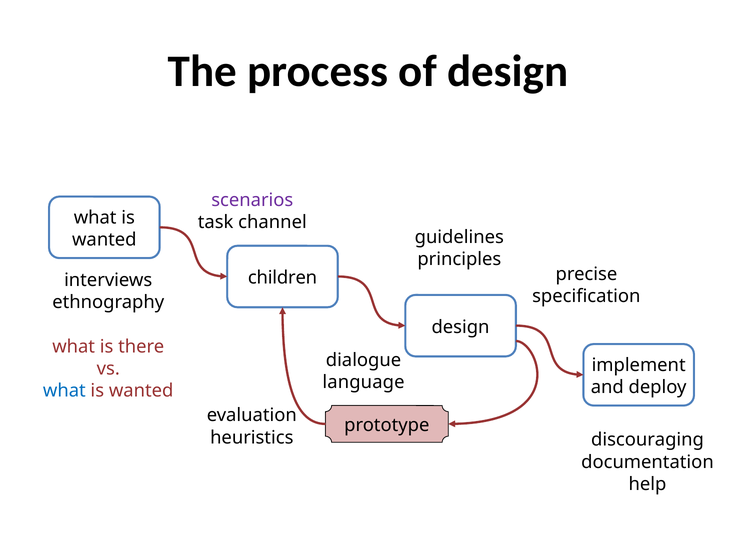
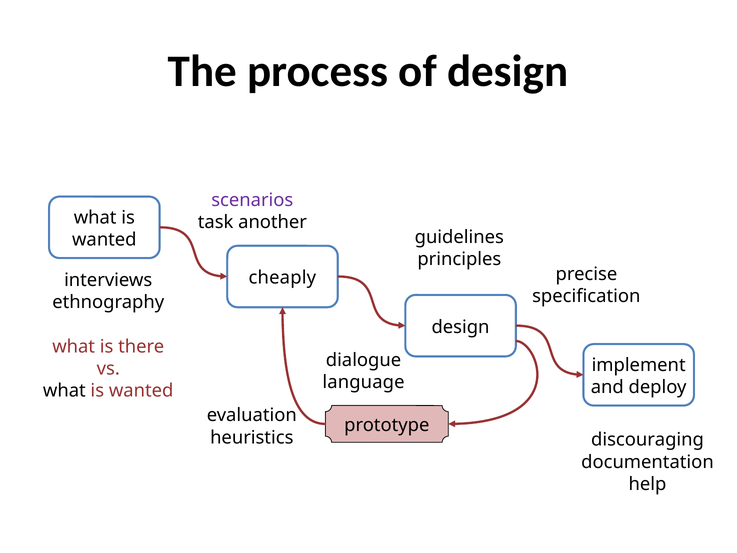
channel: channel -> another
children: children -> cheaply
what at (64, 391) colour: blue -> black
